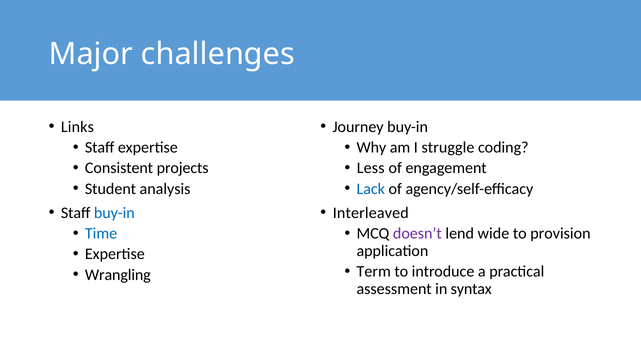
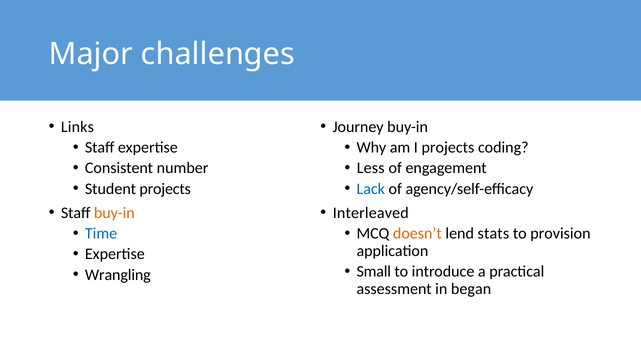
I struggle: struggle -> projects
projects: projects -> number
Student analysis: analysis -> projects
buy-in at (114, 213) colour: blue -> orange
doesn’t colour: purple -> orange
wide: wide -> stats
Term: Term -> Small
syntax: syntax -> began
